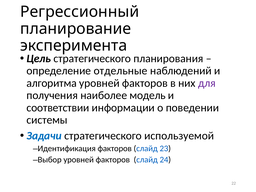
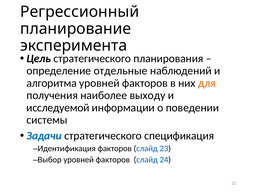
для colour: purple -> orange
модель: модель -> выходу
соответствии: соответствии -> исследуемой
используемой: используемой -> спецификация
